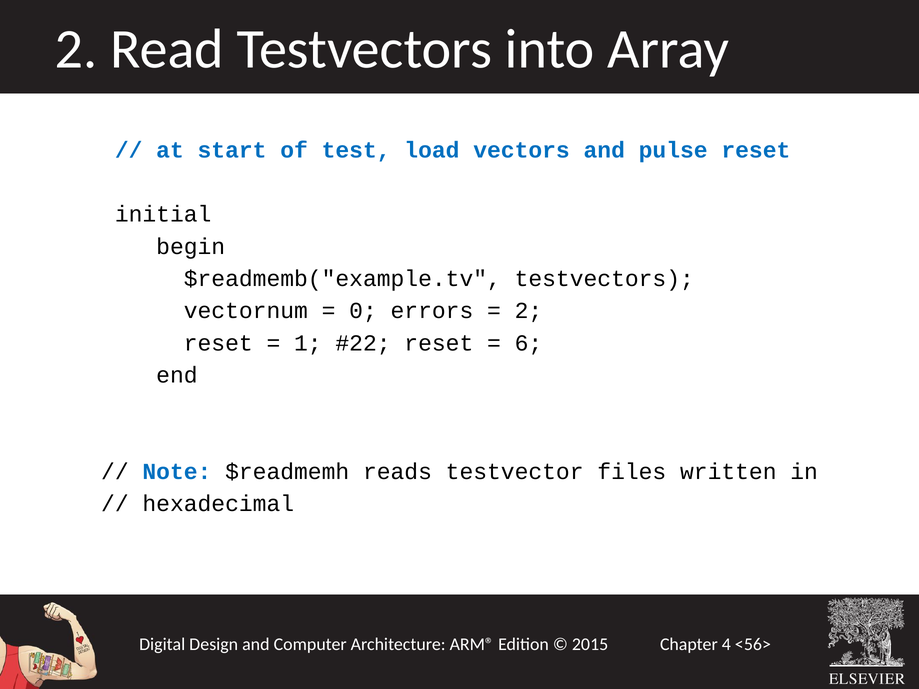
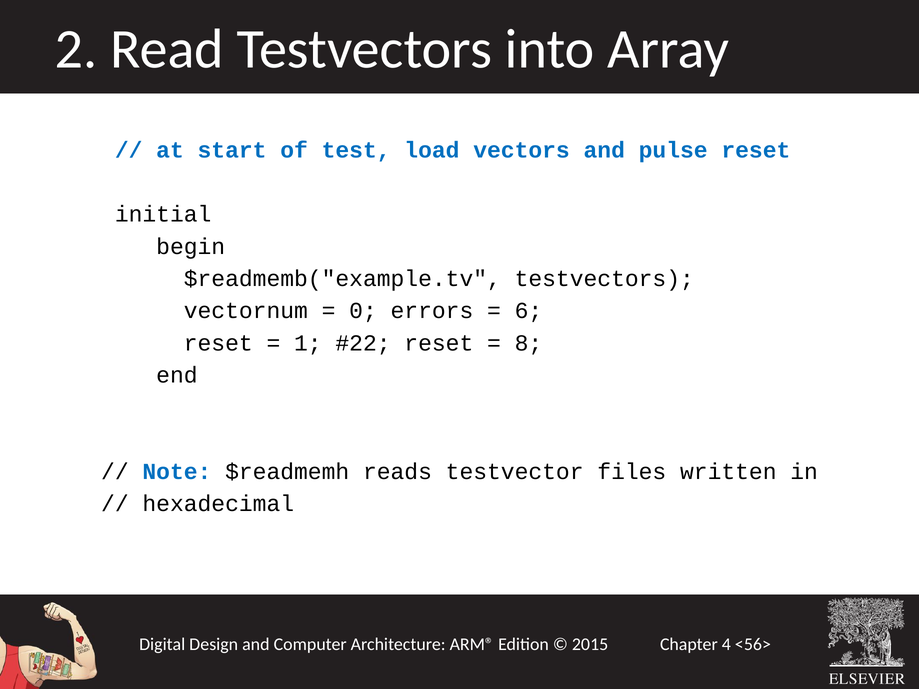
2 at (528, 311): 2 -> 6
6: 6 -> 8
